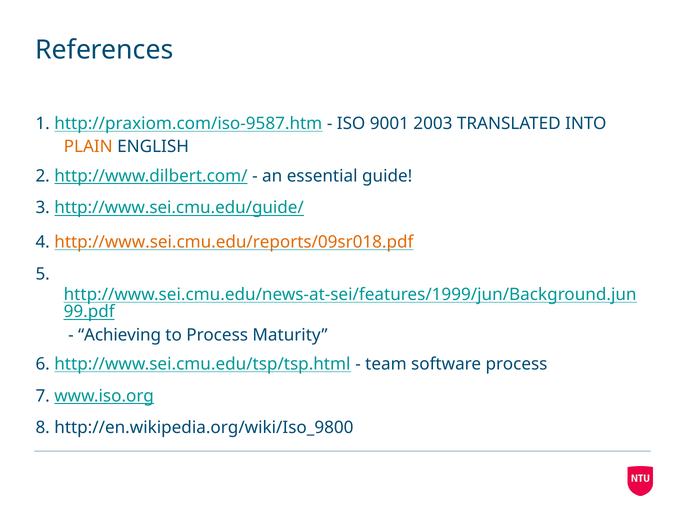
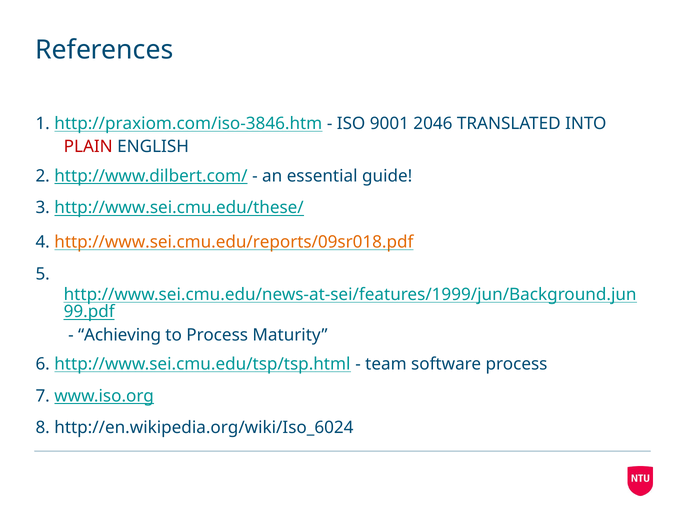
http://praxiom.com/iso-9587.htm: http://praxiom.com/iso-9587.htm -> http://praxiom.com/iso-3846.htm
2003: 2003 -> 2046
PLAIN colour: orange -> red
http://www.sei.cmu.edu/guide/: http://www.sei.cmu.edu/guide/ -> http://www.sei.cmu.edu/these/
http://en.wikipedia.org/wiki/Iso_9800: http://en.wikipedia.org/wiki/Iso_9800 -> http://en.wikipedia.org/wiki/Iso_6024
